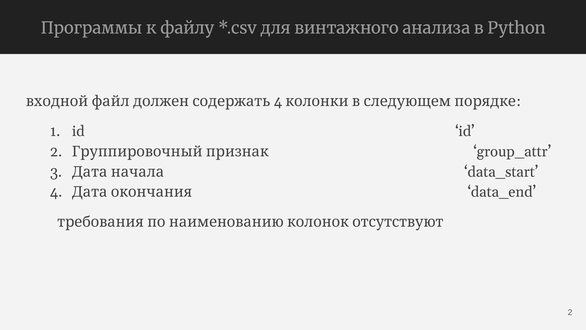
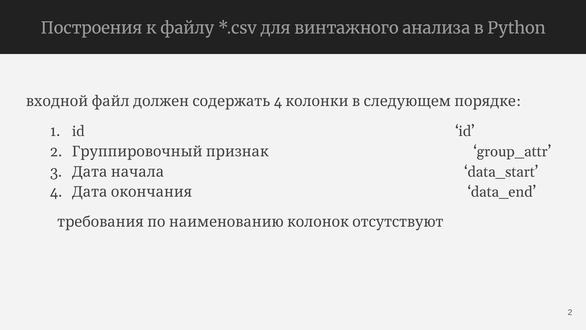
Программы: Программы -> Построения
